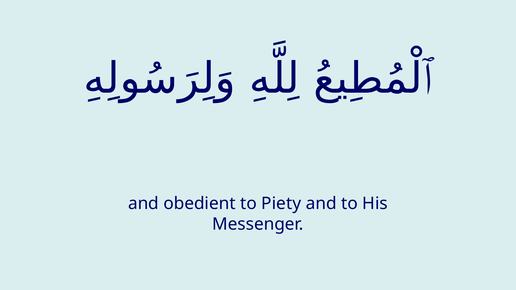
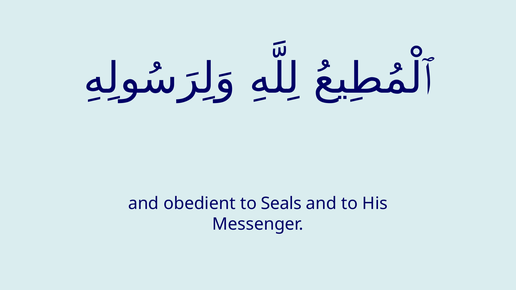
Piety: Piety -> Seals
